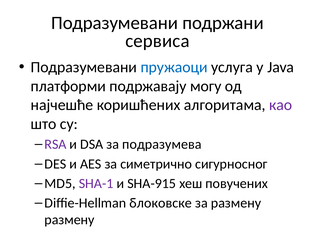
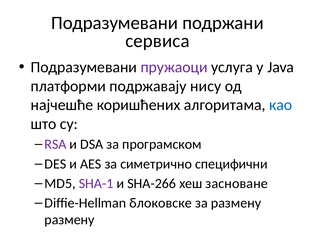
пружаоци colour: blue -> purple
могу: могу -> нису
као colour: purple -> blue
подразумева: подразумева -> програмском
сигурносног: сигурносног -> специфични
SHA-915: SHA-915 -> SHA-266
повучених: повучених -> засноване
